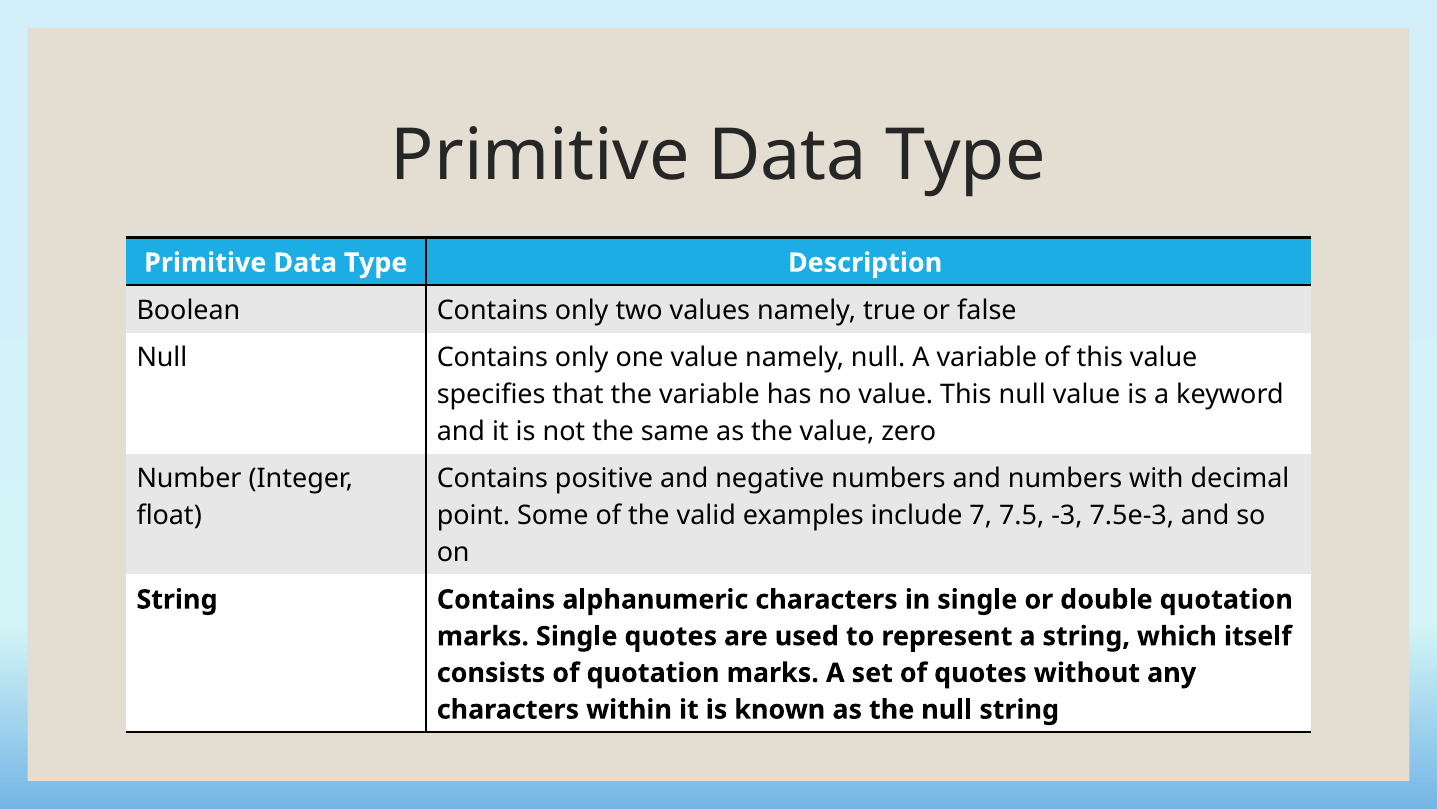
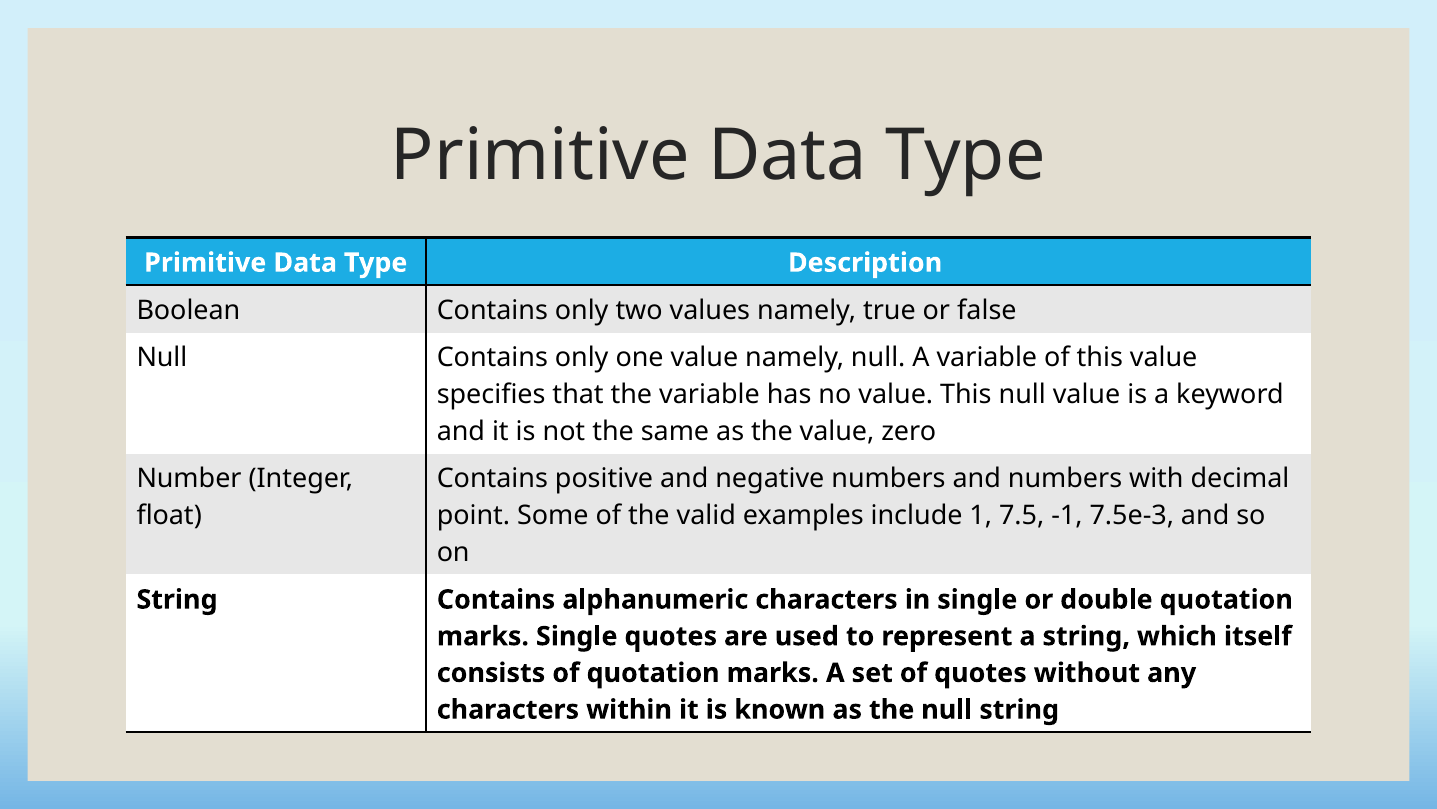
7: 7 -> 1
-3: -3 -> -1
